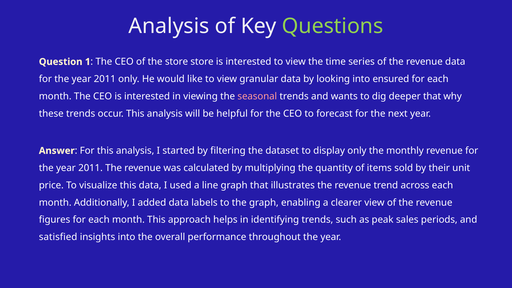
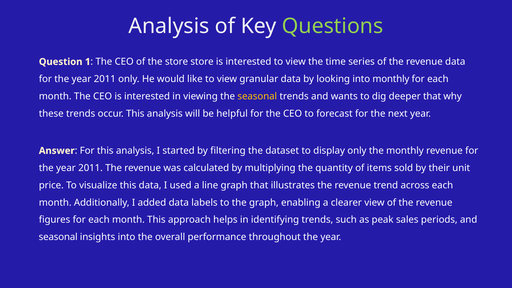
into ensured: ensured -> monthly
seasonal at (257, 96) colour: pink -> yellow
satisfied at (58, 237): satisfied -> seasonal
